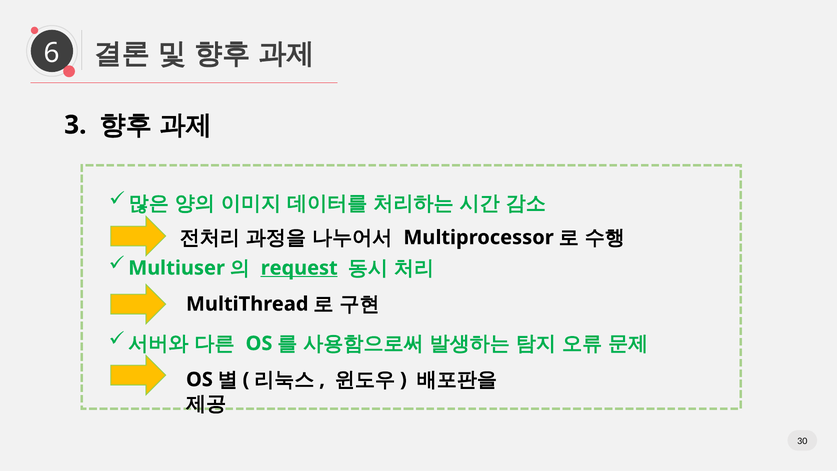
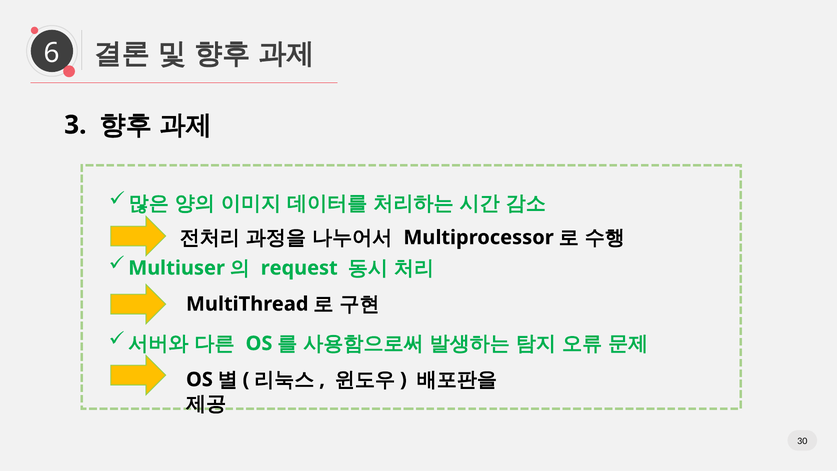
request underline: present -> none
